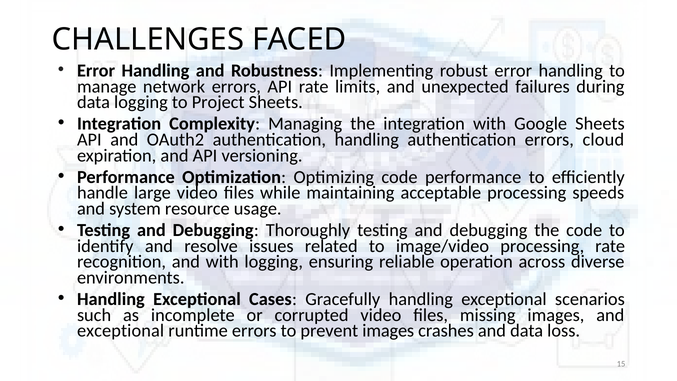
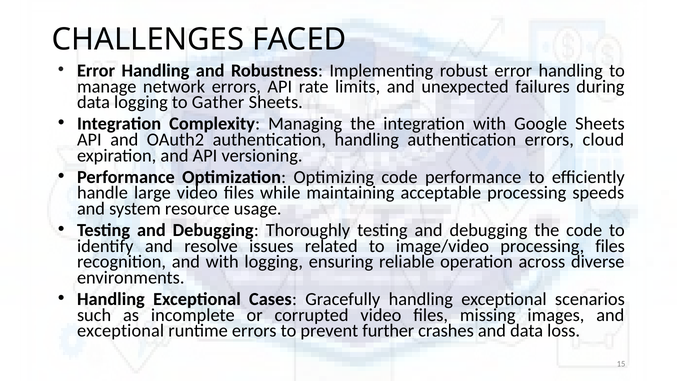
Project: Project -> Gather
processing rate: rate -> files
prevent images: images -> further
